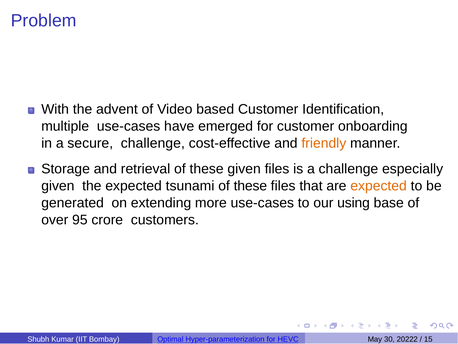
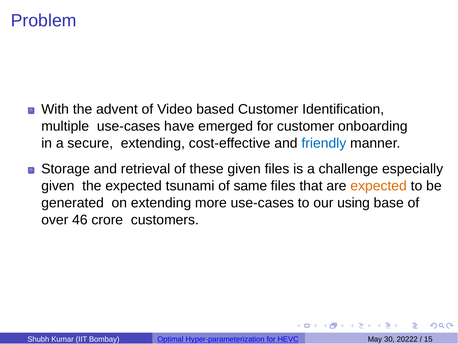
secure challenge: challenge -> extending
friendly colour: orange -> blue
tsunami of these: these -> same
95: 95 -> 46
